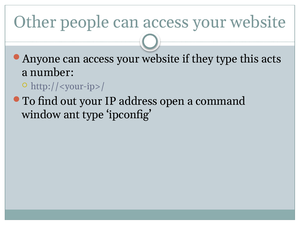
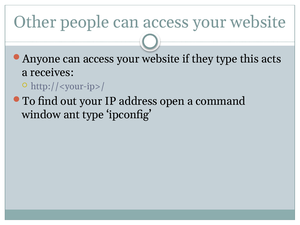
number: number -> receives
